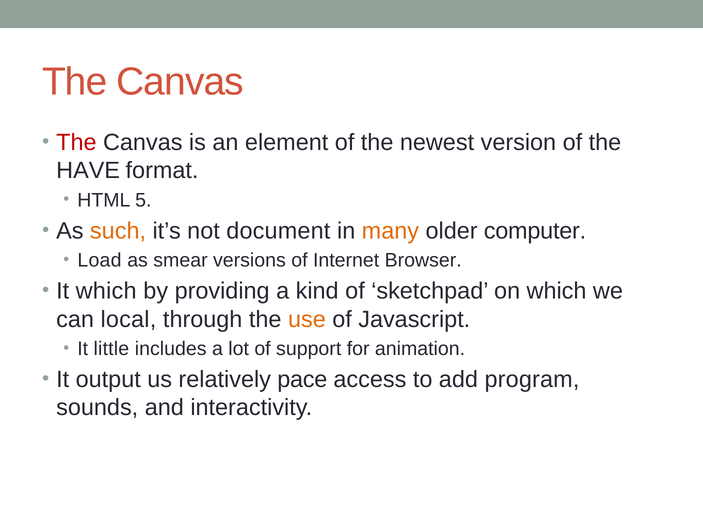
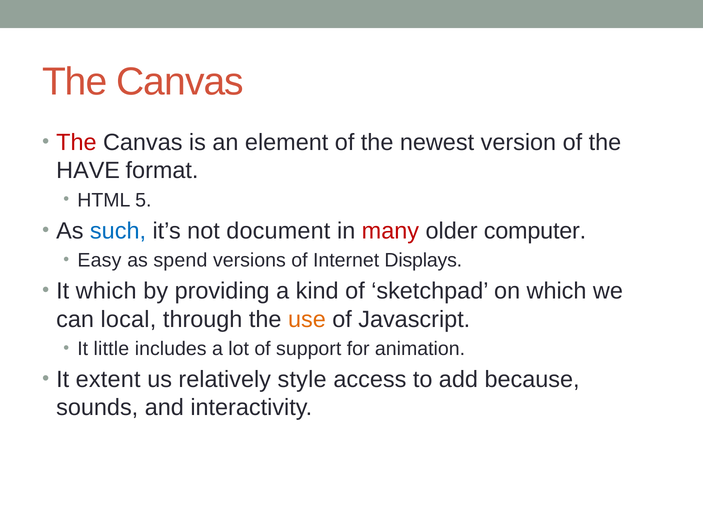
such colour: orange -> blue
many colour: orange -> red
Load: Load -> Easy
smear: smear -> spend
Browser: Browser -> Displays
output: output -> extent
pace: pace -> style
program: program -> because
